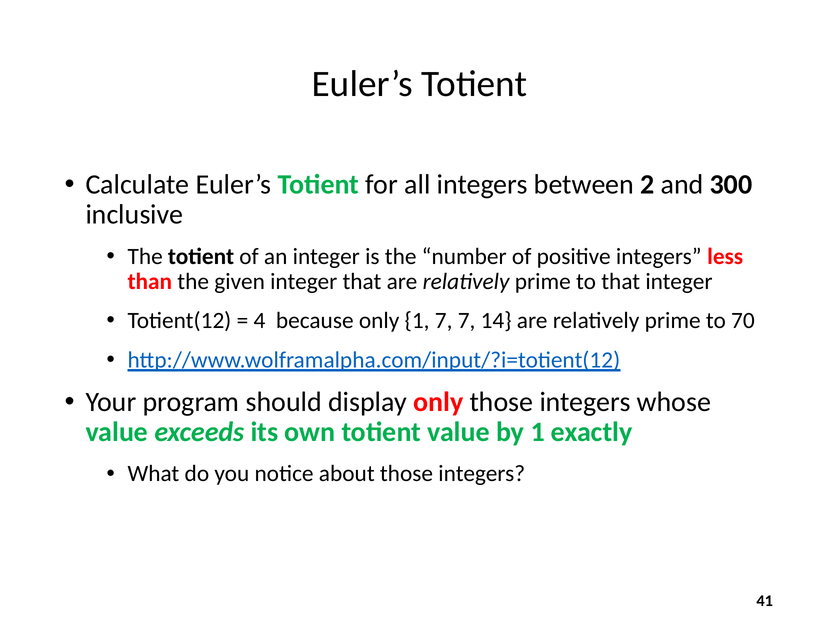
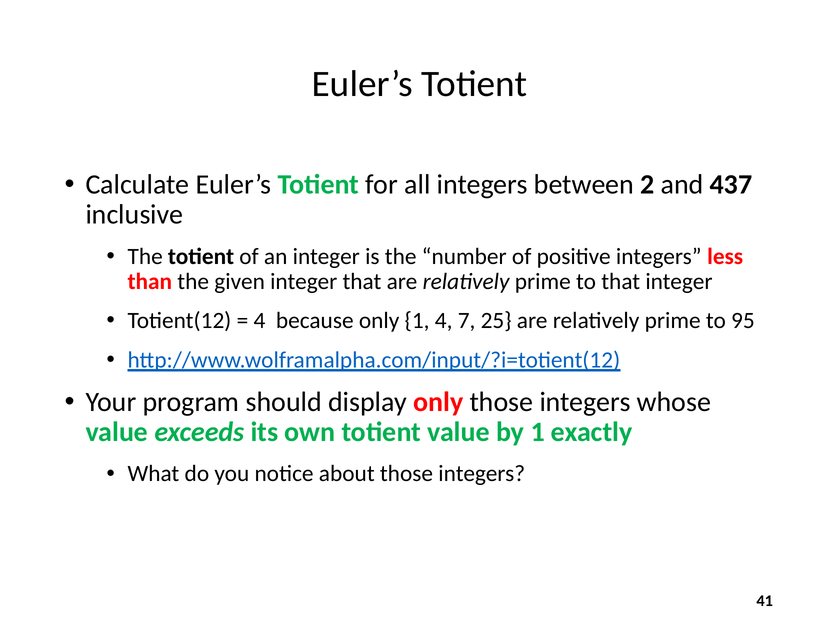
300: 300 -> 437
1 7: 7 -> 4
14: 14 -> 25
70: 70 -> 95
